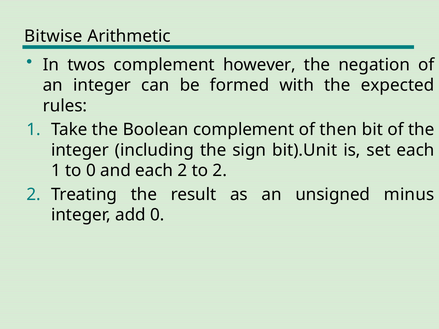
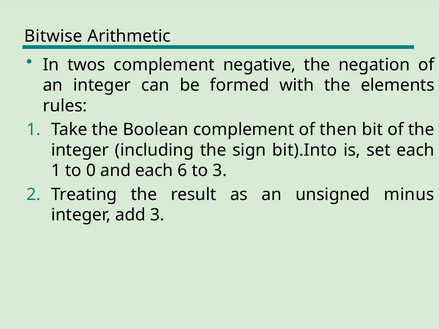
however: however -> negative
expected: expected -> elements
bit).Unit: bit).Unit -> bit).Into
each 2: 2 -> 6
to 2: 2 -> 3
add 0: 0 -> 3
